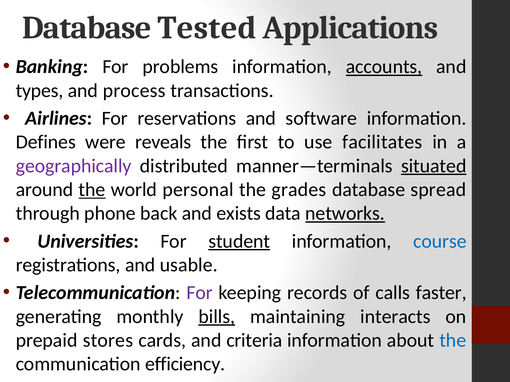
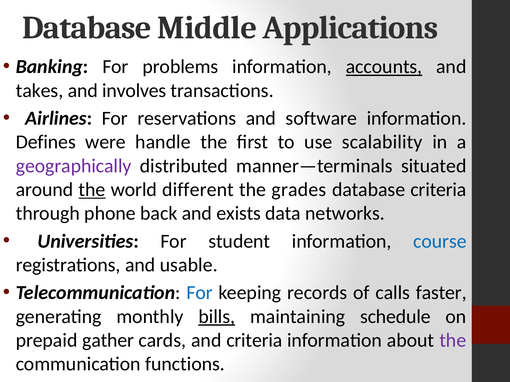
Tested: Tested -> Middle
types: types -> takes
process: process -> involves
reveals: reveals -> handle
facilitates: facilitates -> scalability
situated underline: present -> none
personal: personal -> different
database spread: spread -> criteria
networks underline: present -> none
student underline: present -> none
For at (200, 293) colour: purple -> blue
interacts: interacts -> schedule
stores: stores -> gather
the at (453, 341) colour: blue -> purple
efficiency: efficiency -> functions
